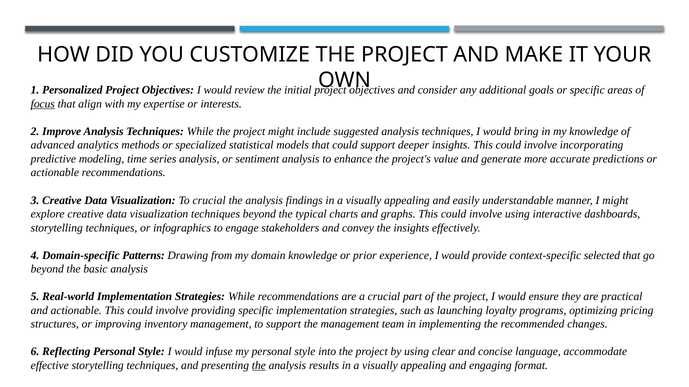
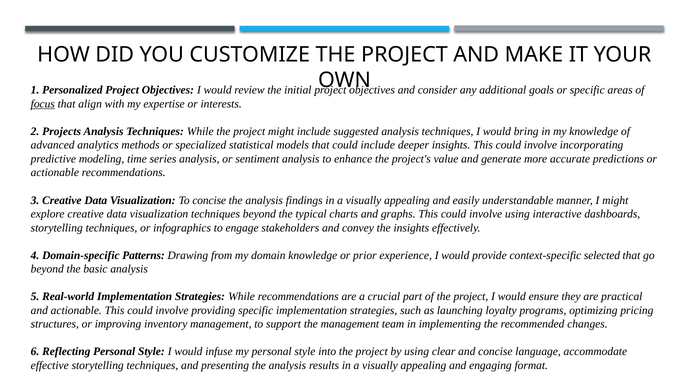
Improve: Improve -> Projects
could support: support -> include
To crucial: crucial -> concise
the at (259, 366) underline: present -> none
